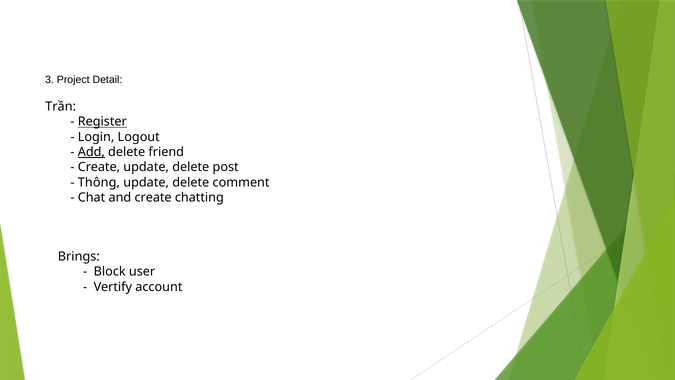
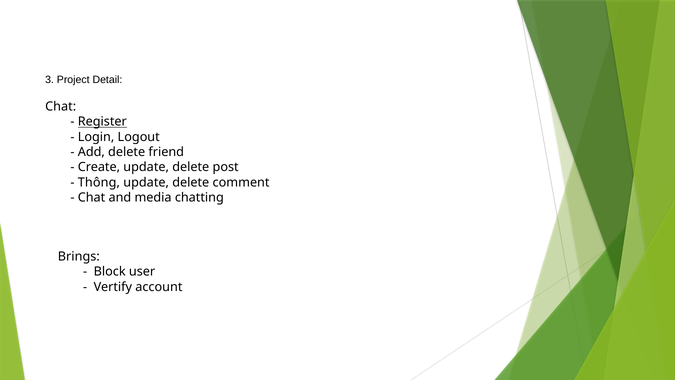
Trần at (61, 106): Trần -> Chat
Add underline: present -> none
and create: create -> media
